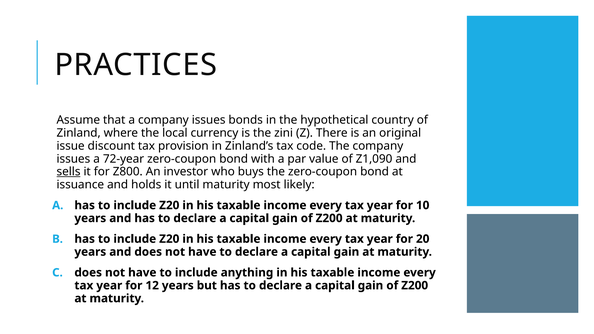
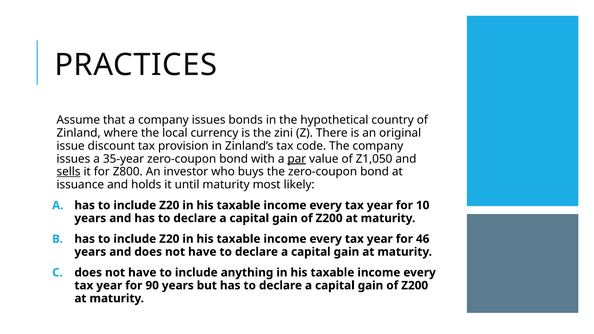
72-year: 72-year -> 35-year
par underline: none -> present
Z1,090: Z1,090 -> Z1,050
20: 20 -> 46
12: 12 -> 90
